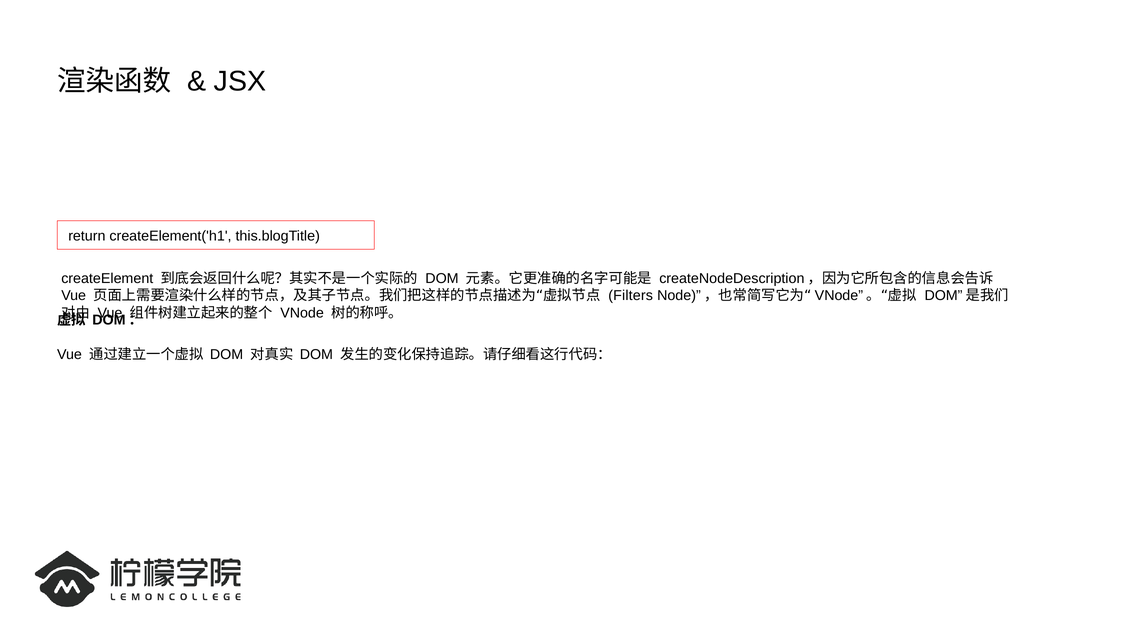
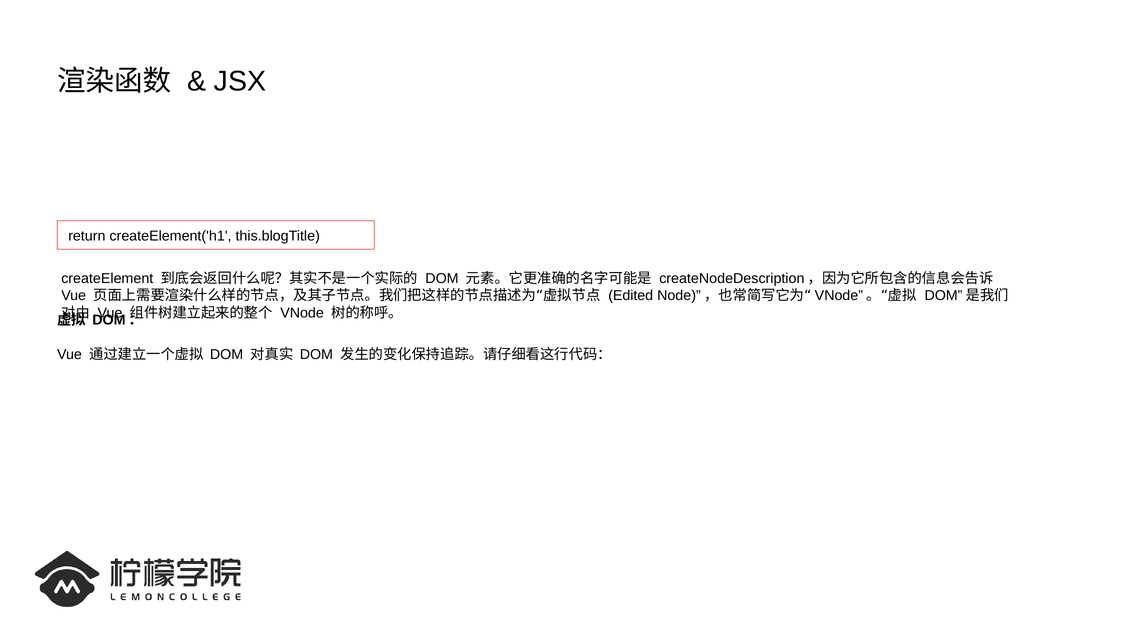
Filters: Filters -> Edited
